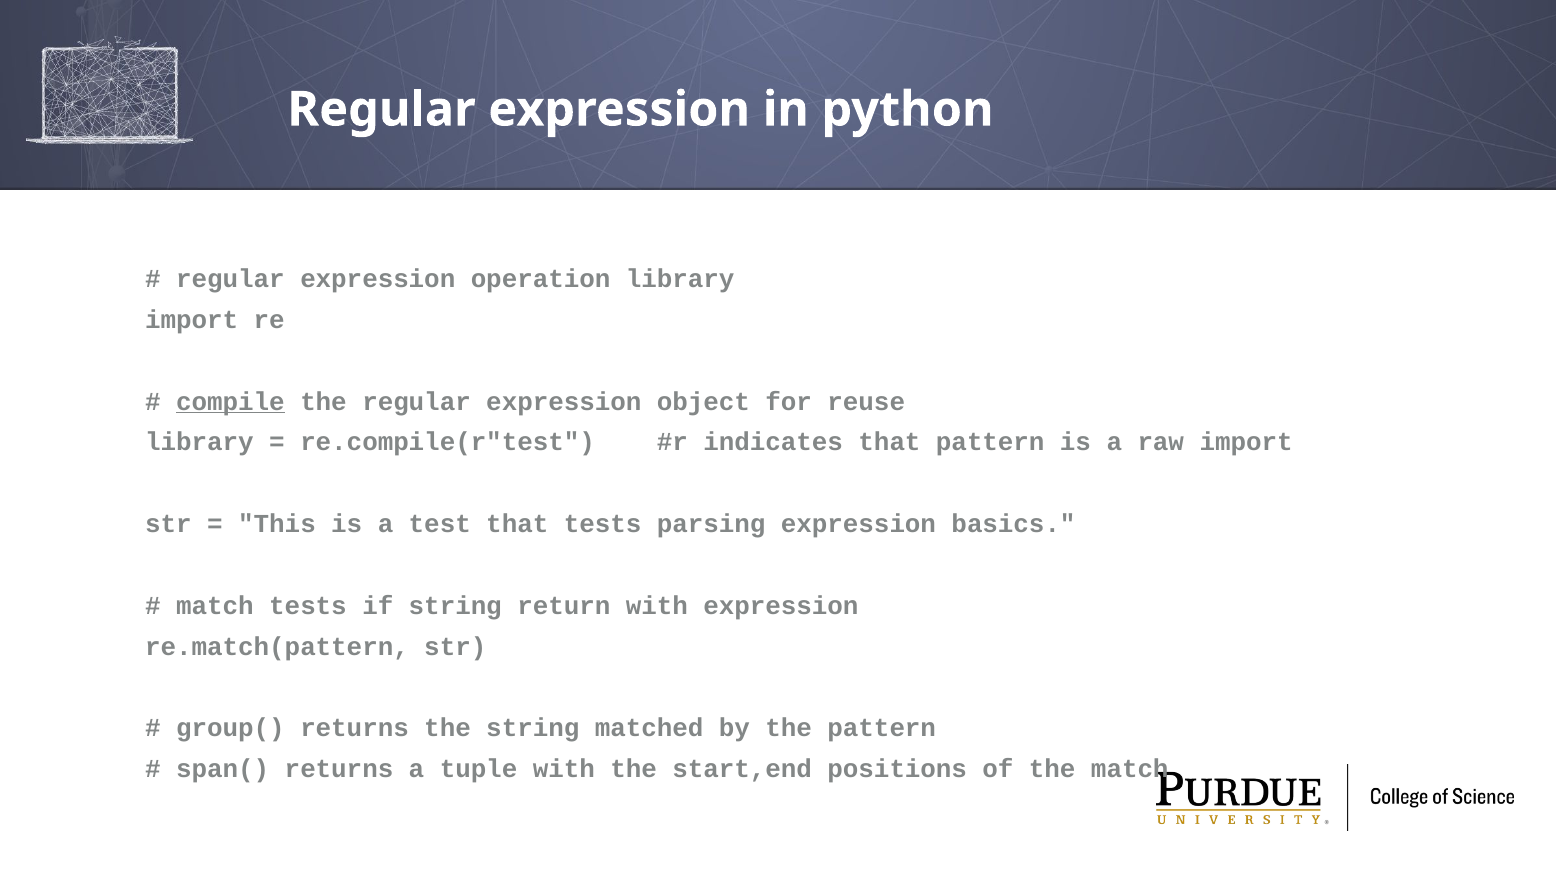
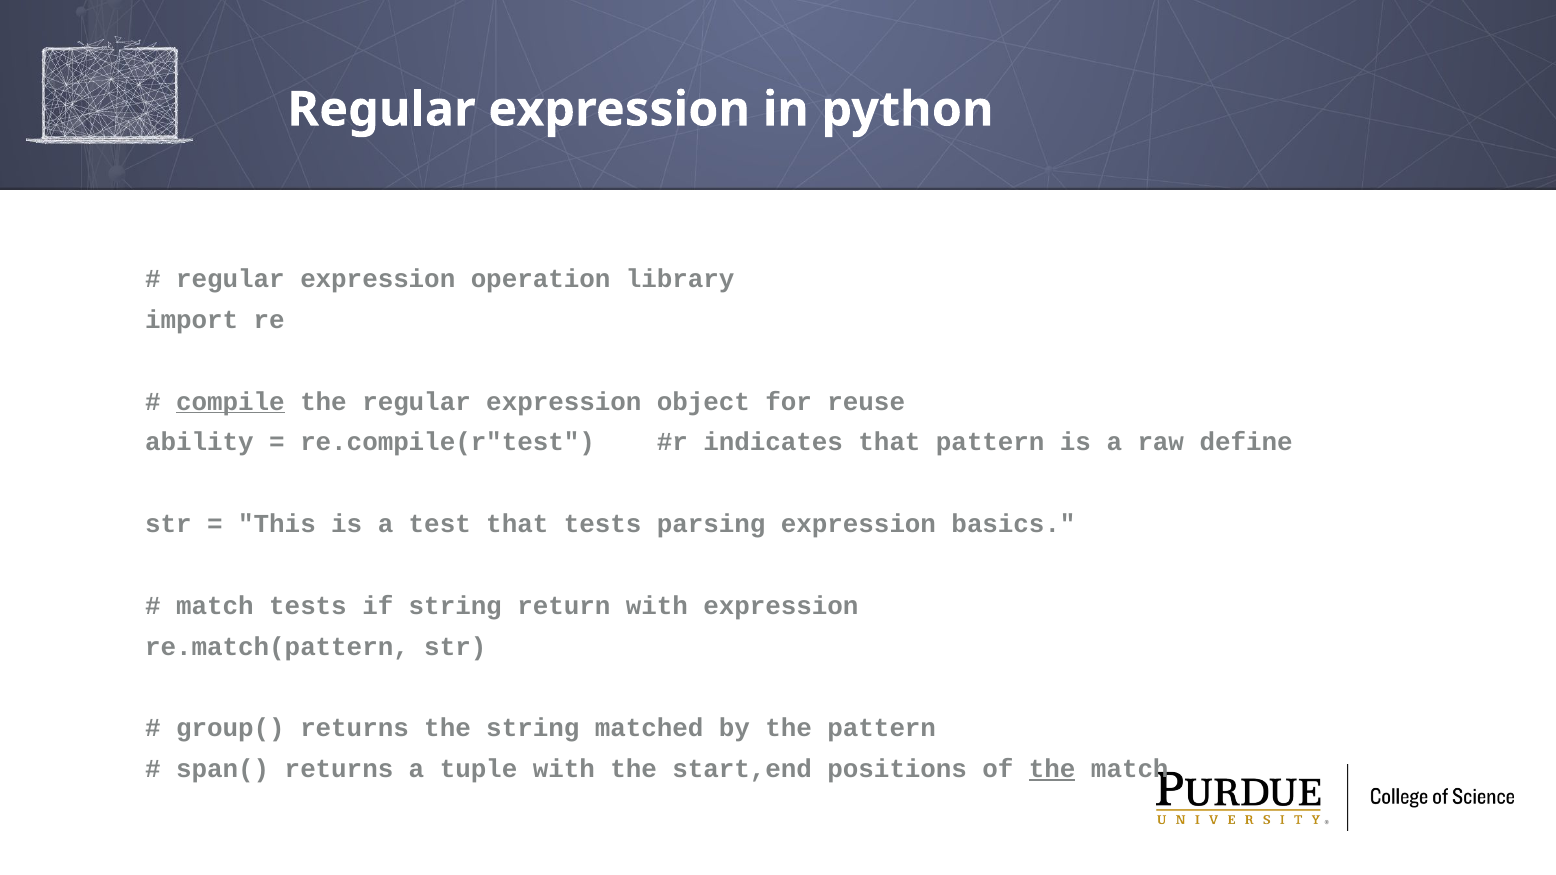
library at (199, 443): library -> ability
raw import: import -> define
the at (1052, 769) underline: none -> present
